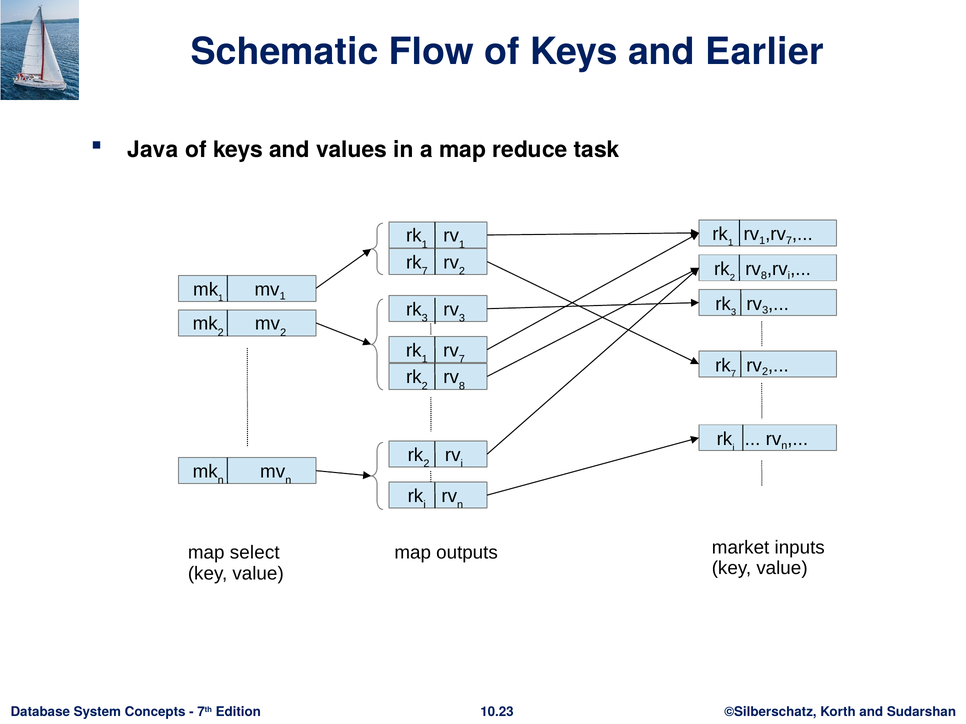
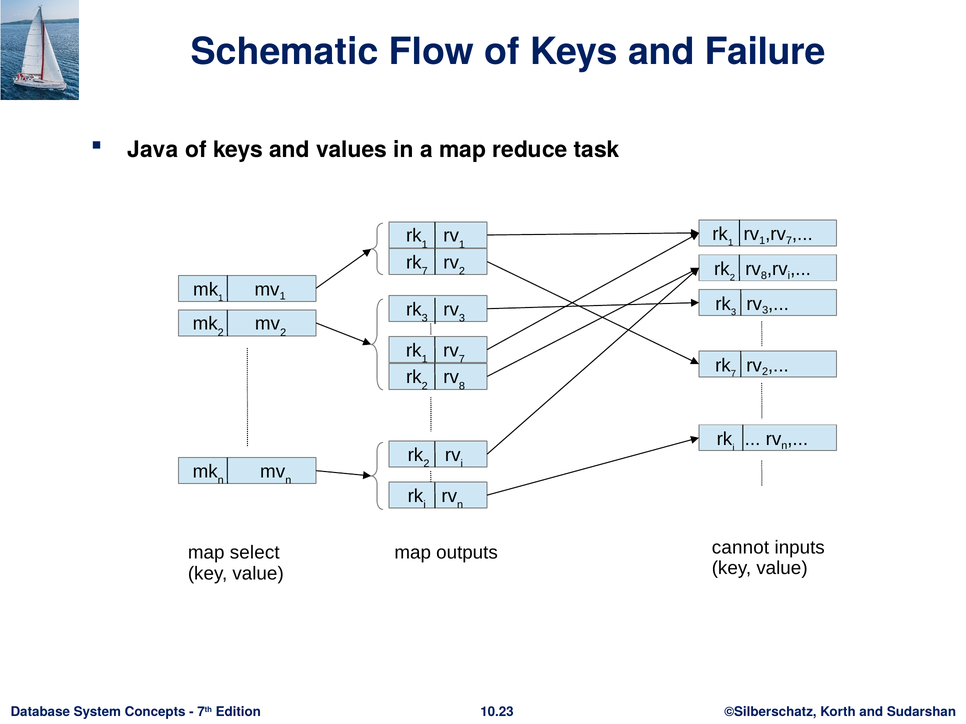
Earlier: Earlier -> Failure
market: market -> cannot
